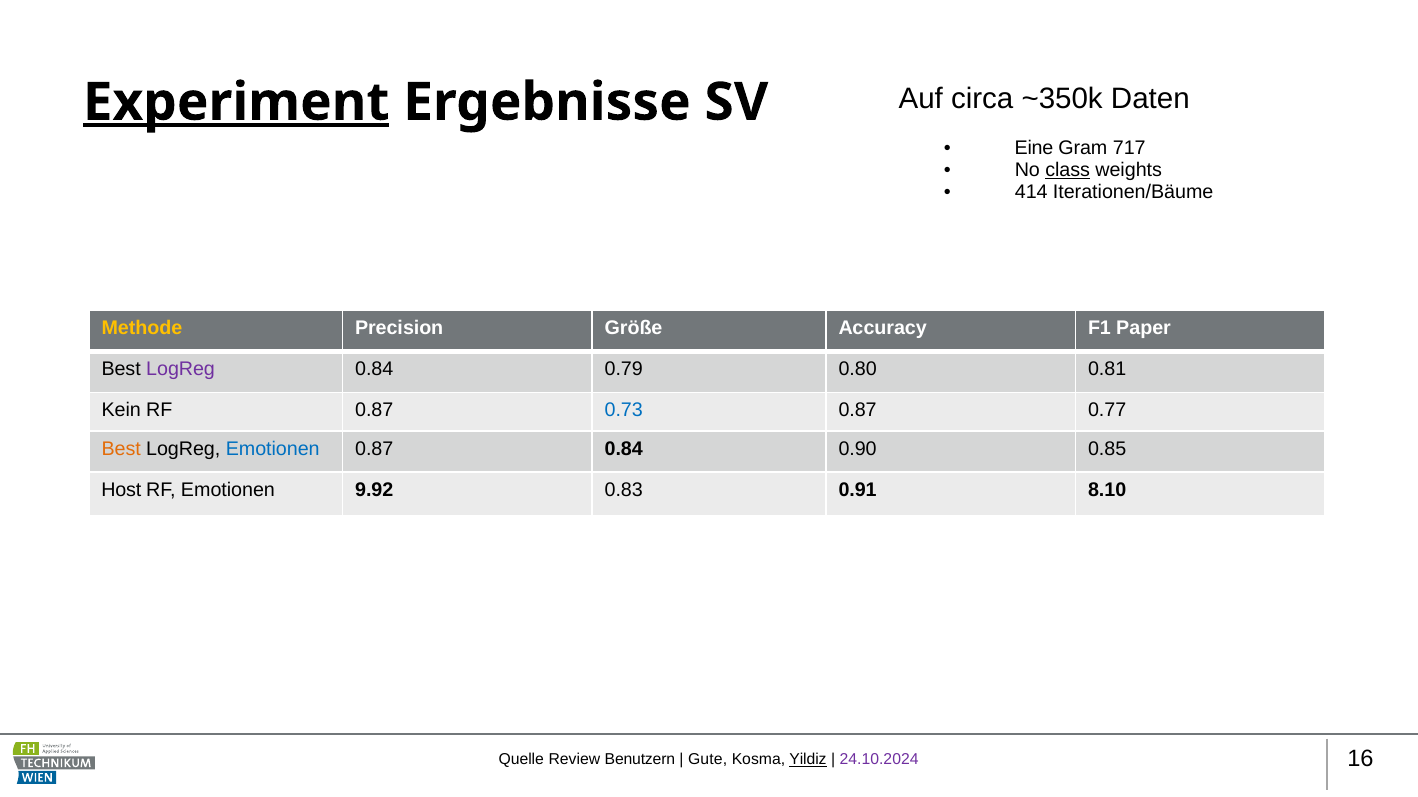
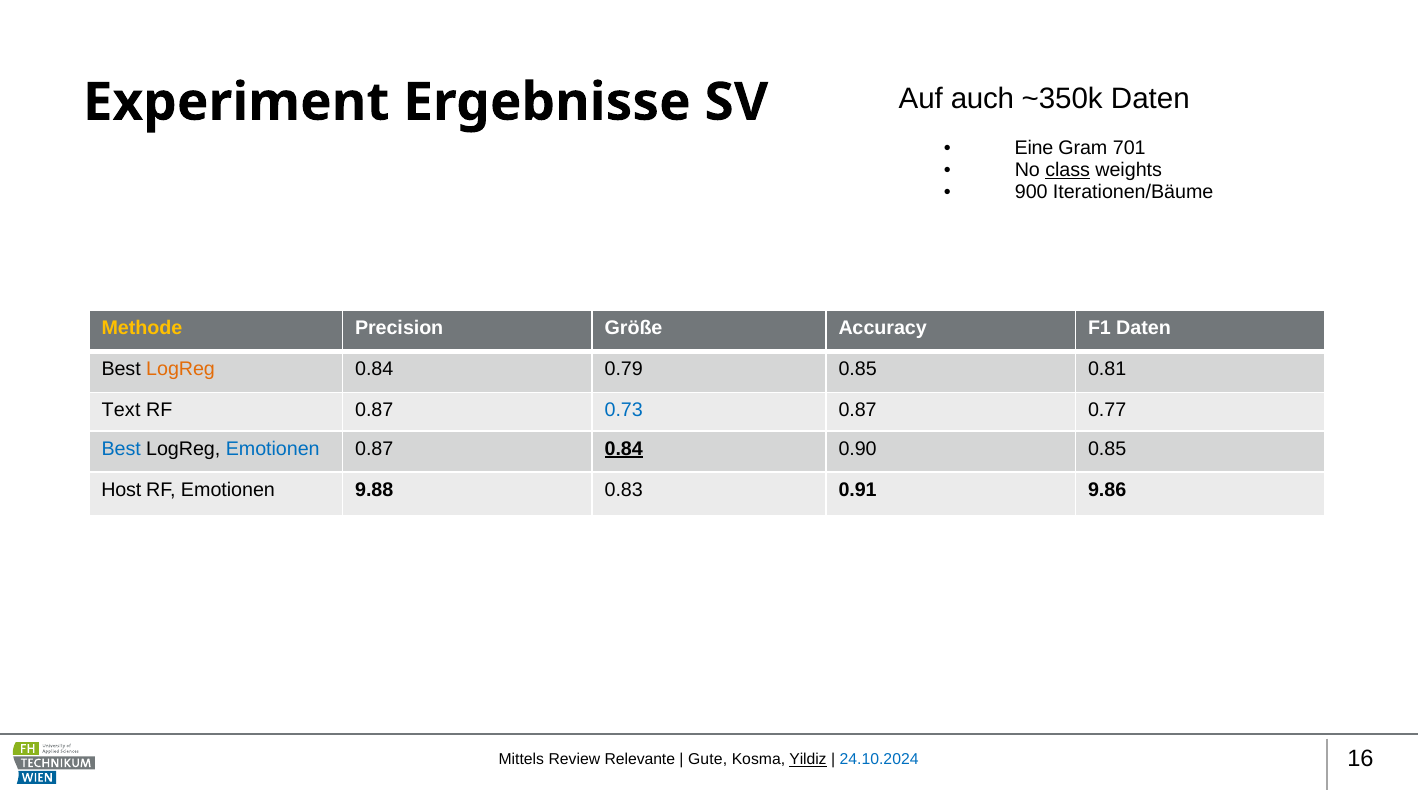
Experiment underline: present -> none
circa: circa -> auch
717: 717 -> 701
414: 414 -> 900
F1 Paper: Paper -> Daten
LogReg at (181, 369) colour: purple -> orange
0.79 0.80: 0.80 -> 0.85
Kein: Kein -> Text
Best at (121, 449) colour: orange -> blue
0.84 at (624, 449) underline: none -> present
9.92: 9.92 -> 9.88
8.10: 8.10 -> 9.86
Quelle: Quelle -> Mittels
Benutzern: Benutzern -> Relevante
24.10.2024 colour: purple -> blue
